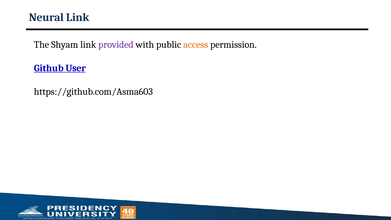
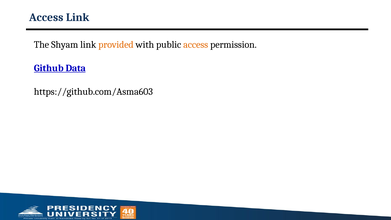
Neural at (46, 17): Neural -> Access
provided colour: purple -> orange
User: User -> Data
